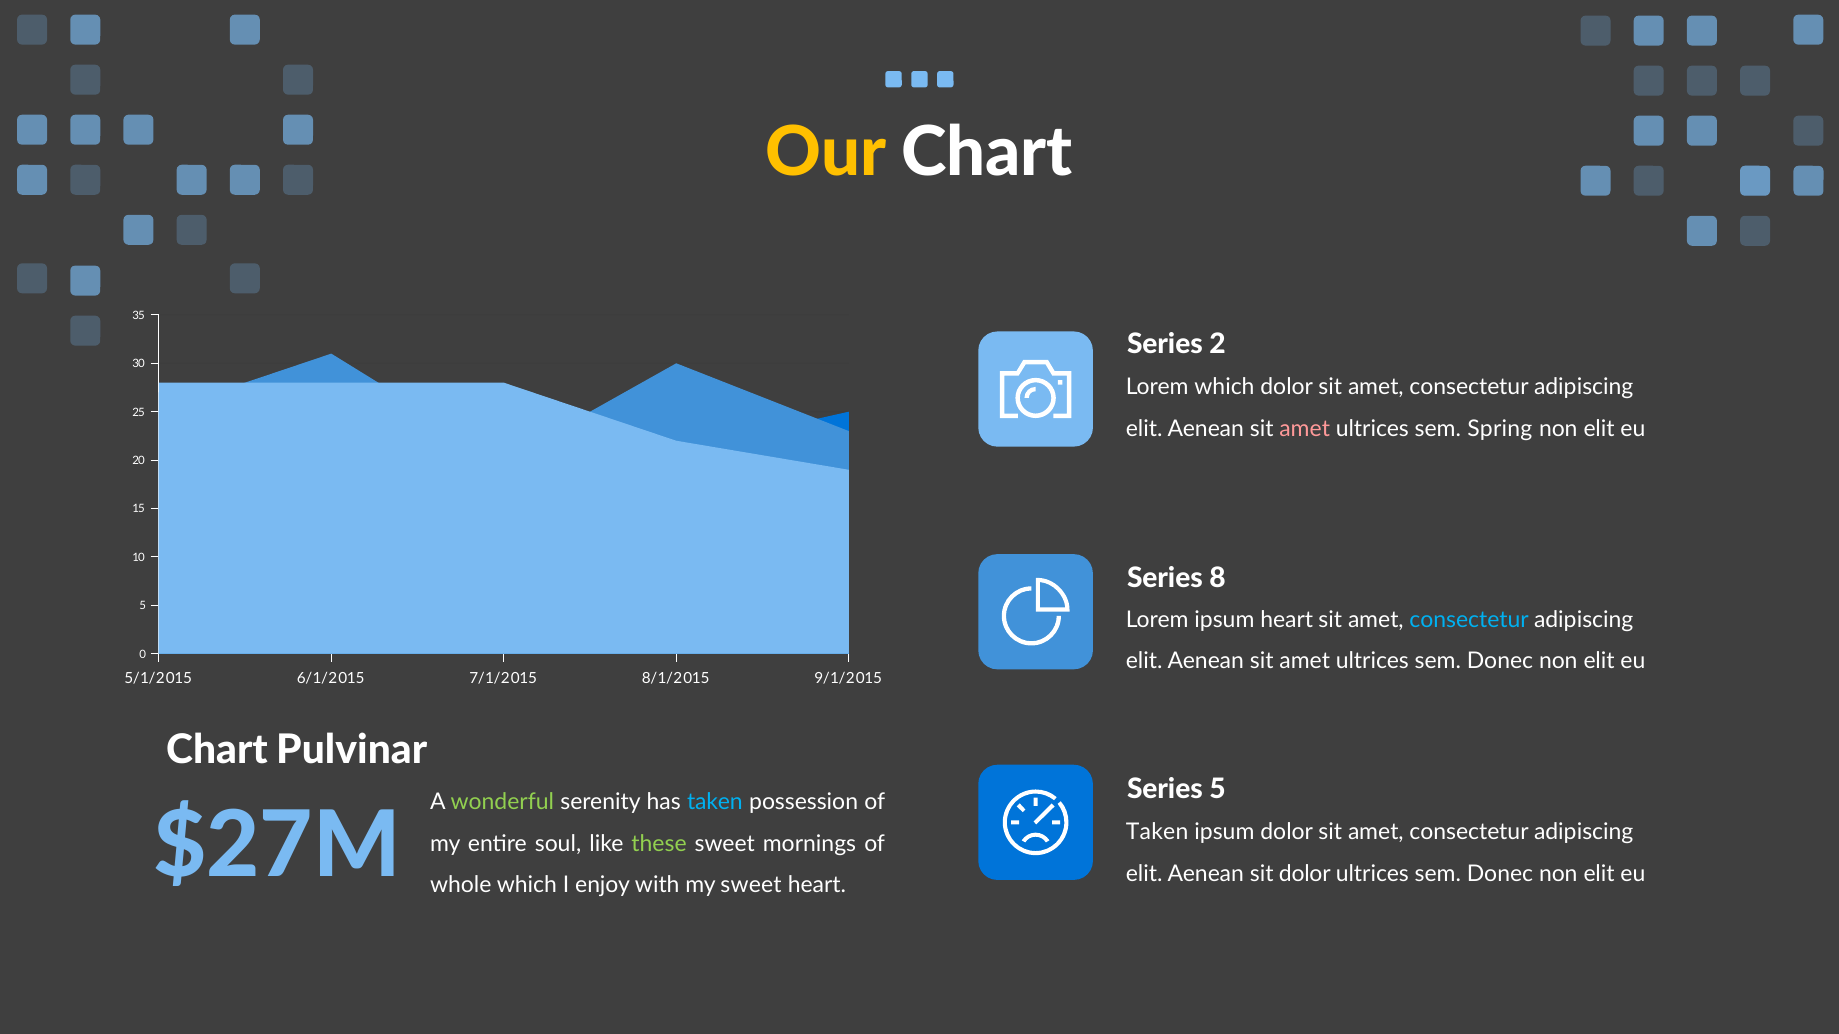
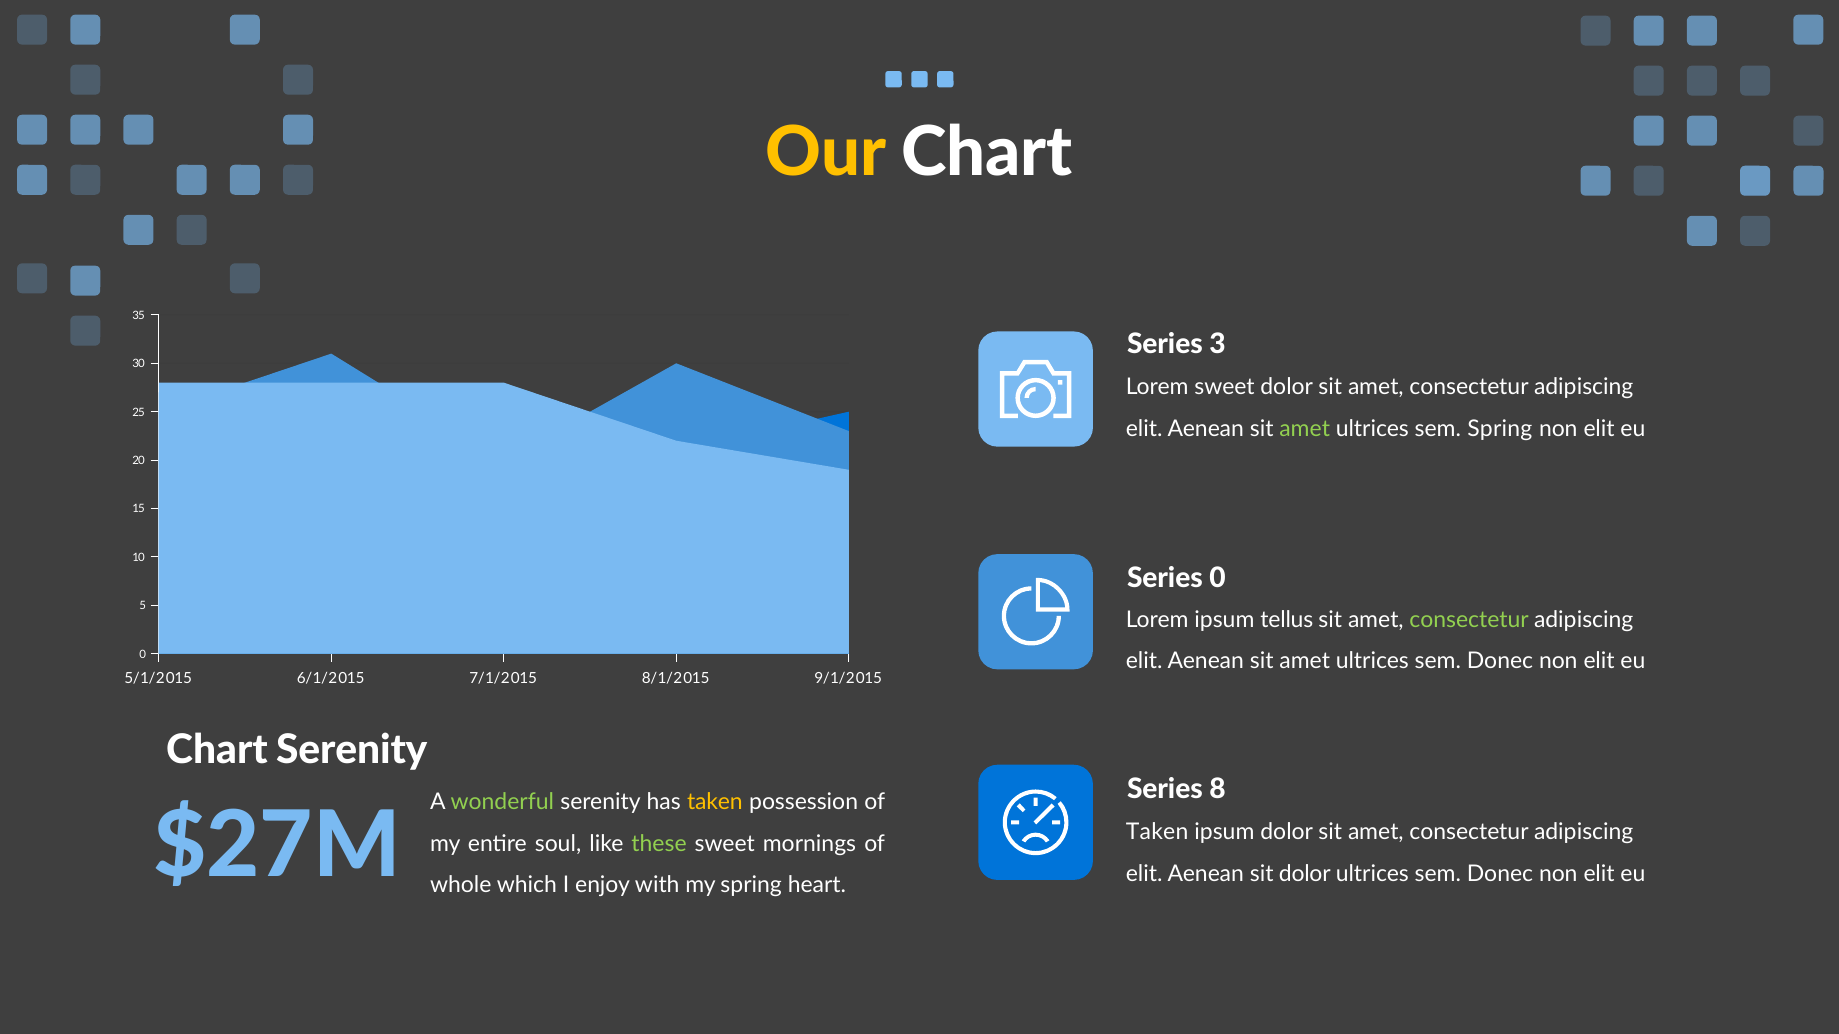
2: 2 -> 3
Lorem which: which -> sweet
amet at (1305, 429) colour: pink -> light green
Series 8: 8 -> 0
ipsum heart: heart -> tellus
consectetur at (1469, 620) colour: light blue -> light green
Chart Pulvinar: Pulvinar -> Serenity
Series 5: 5 -> 8
taken at (715, 803) colour: light blue -> yellow
my sweet: sweet -> spring
